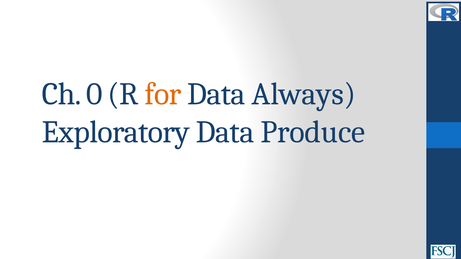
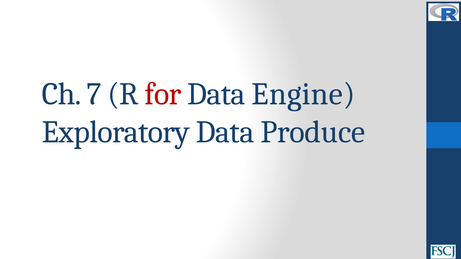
0: 0 -> 7
for colour: orange -> red
Always: Always -> Engine
